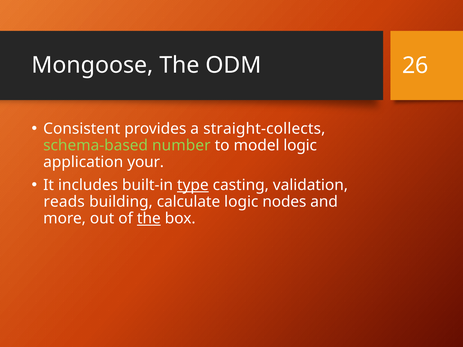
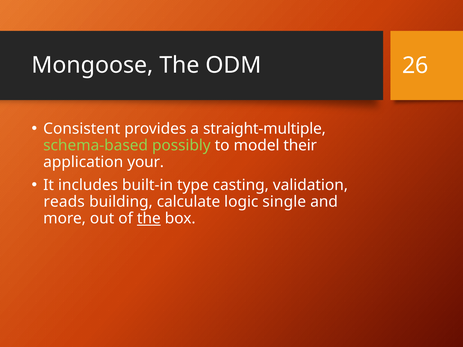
straight-collects: straight-collects -> straight-multiple
number: number -> possibly
model logic: logic -> their
type underline: present -> none
nodes: nodes -> single
